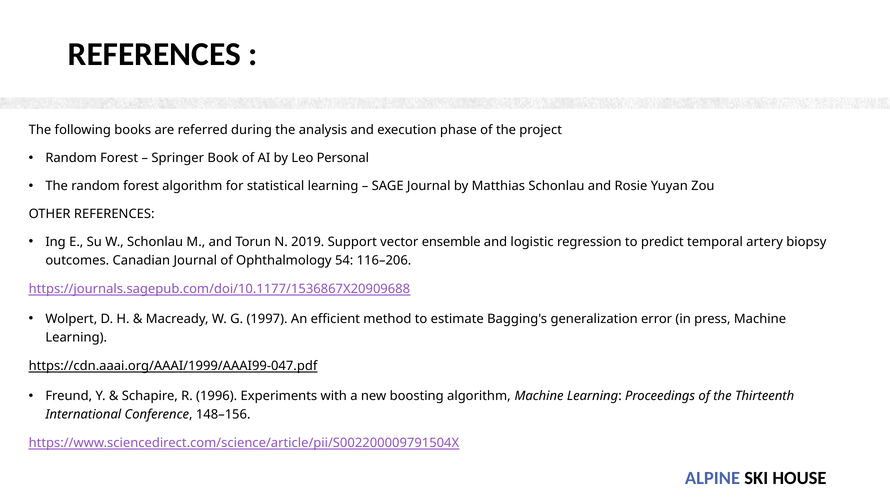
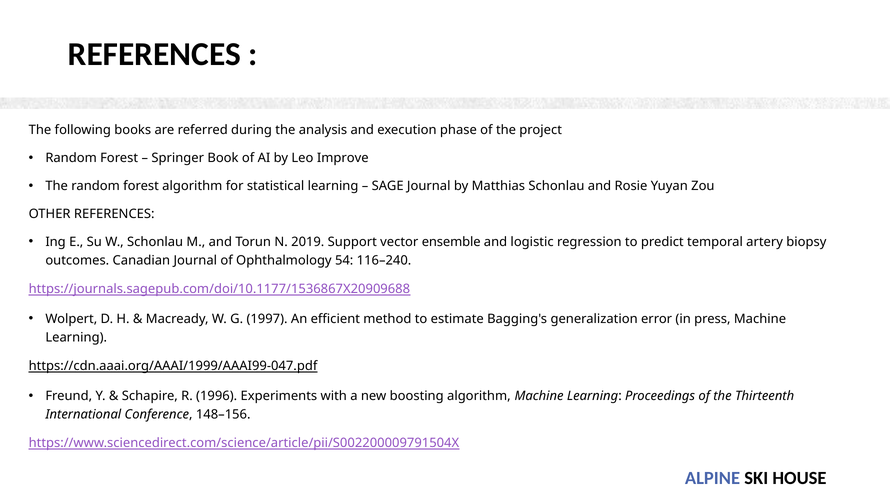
Personal: Personal -> Improve
116–206: 116–206 -> 116–240
